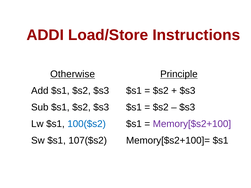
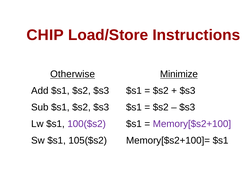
ADDI: ADDI -> CHIP
Principle: Principle -> Minimize
100($s2 colour: blue -> purple
107($s2: 107($s2 -> 105($s2
